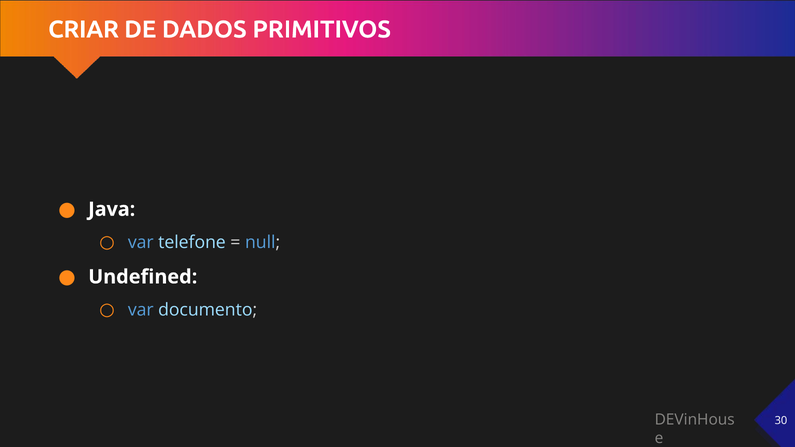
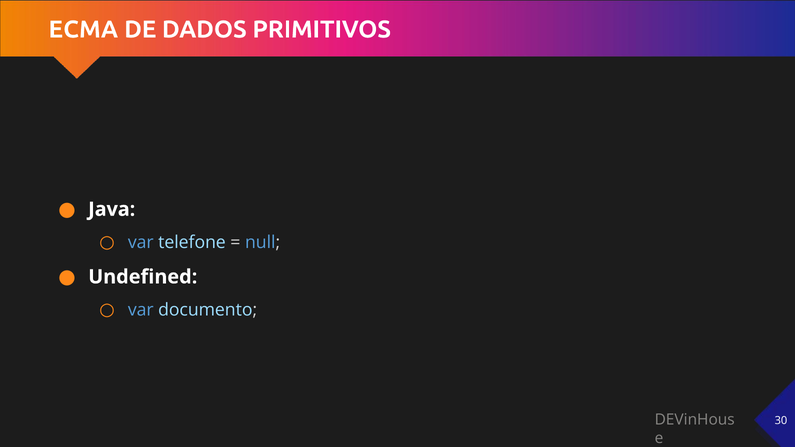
CRIAR: CRIAR -> ECMA
